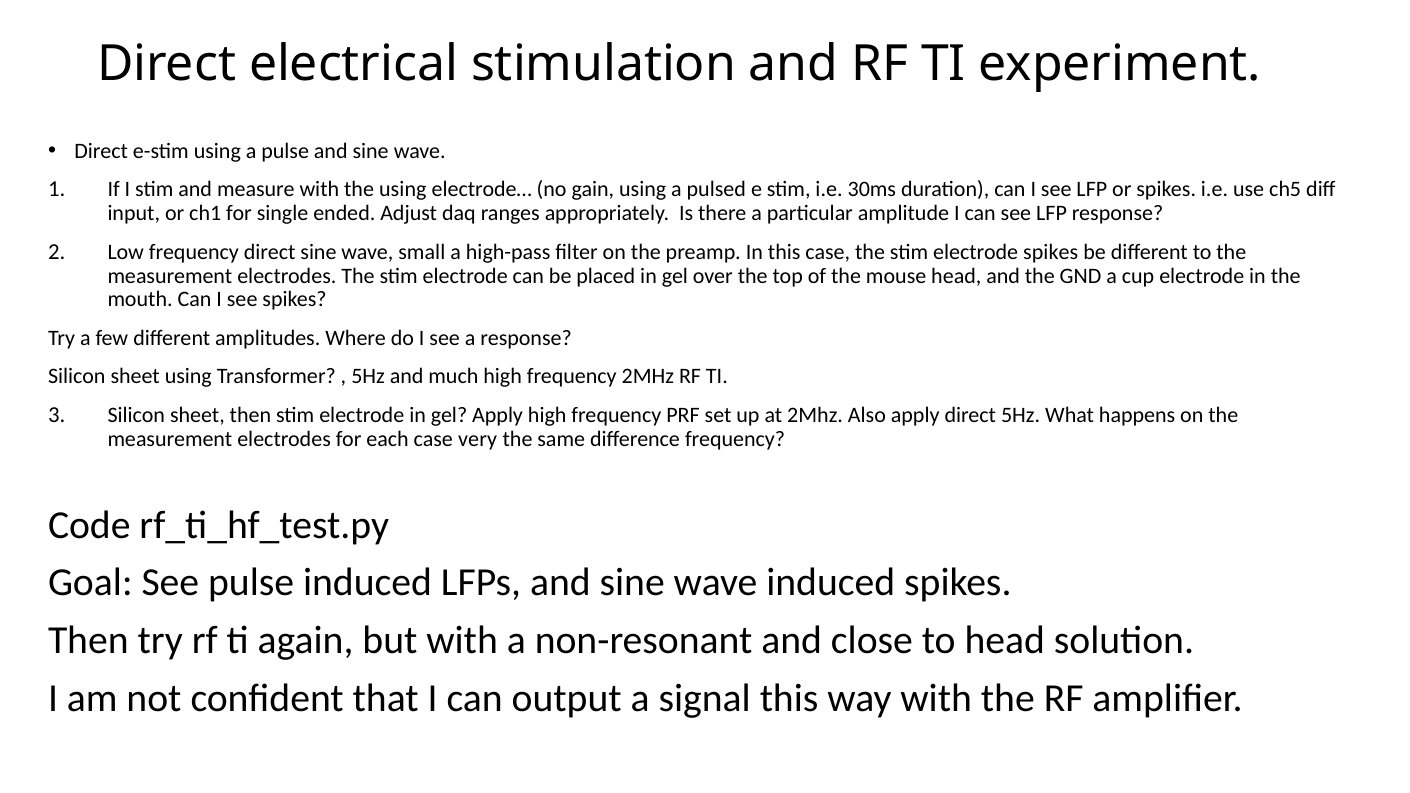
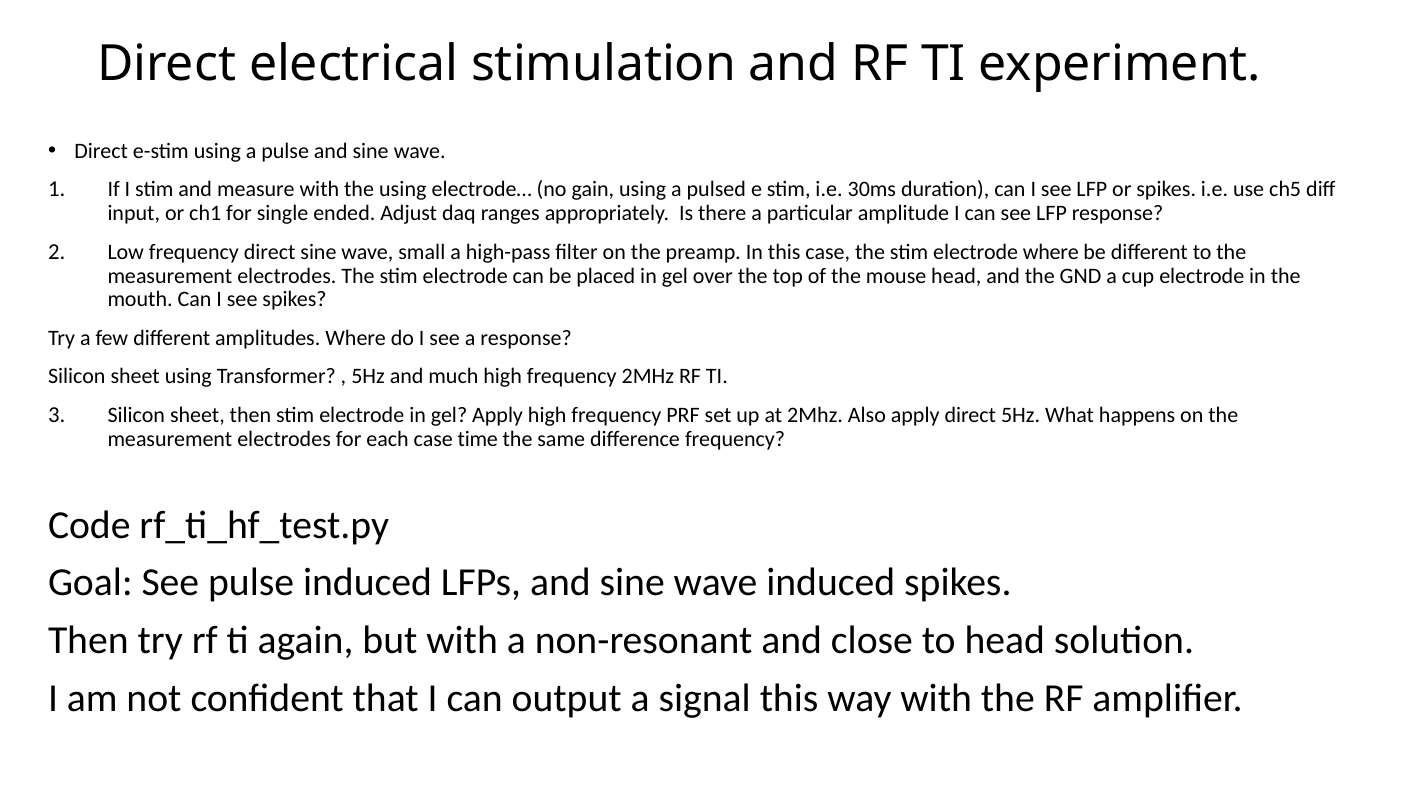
electrode spikes: spikes -> where
very: very -> time
